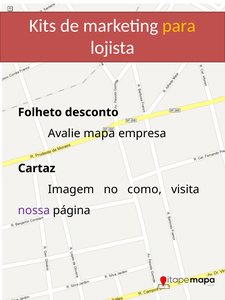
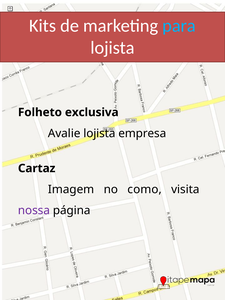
para colour: yellow -> light blue
desconto: desconto -> exclusiva
Avalie mapa: mapa -> lojista
